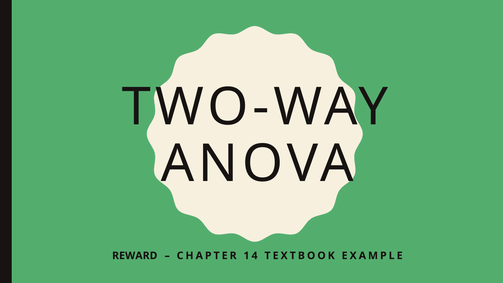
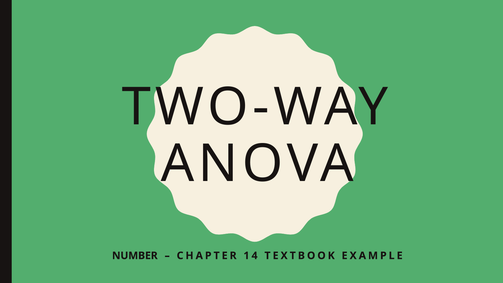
REWARD: REWARD -> NUMBER
